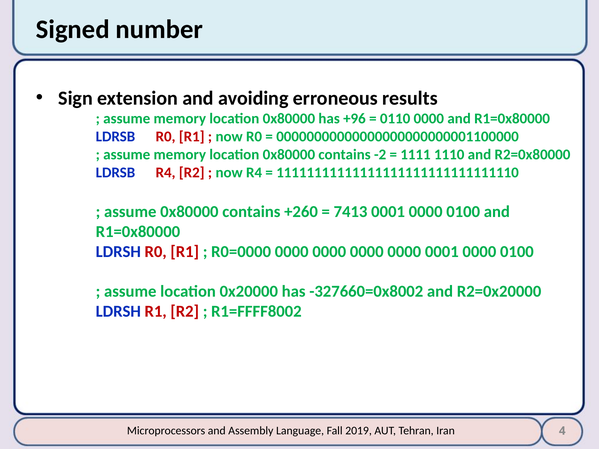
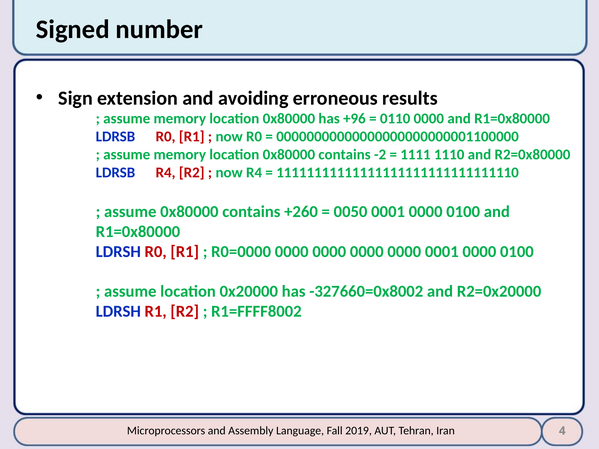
7413: 7413 -> 0050
